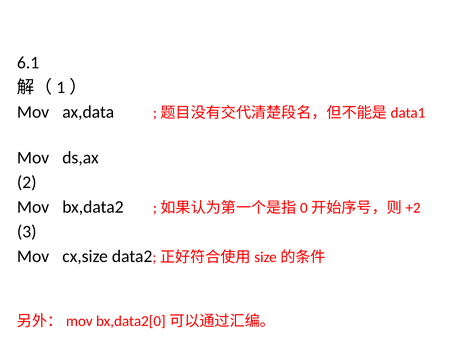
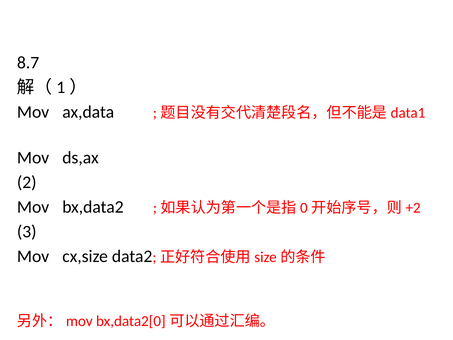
6.1: 6.1 -> 8.7
